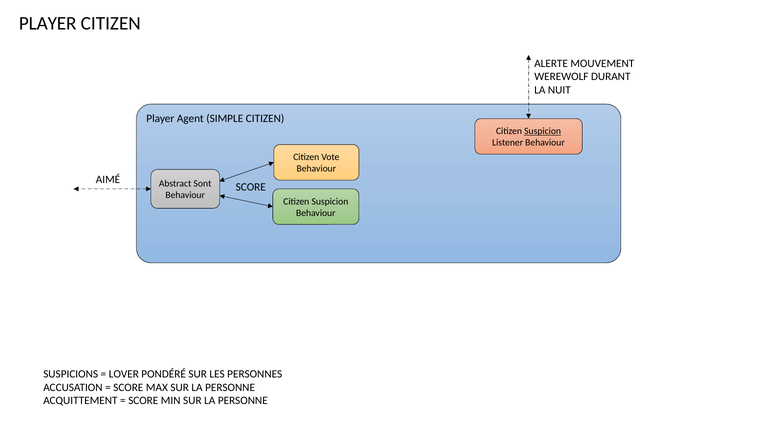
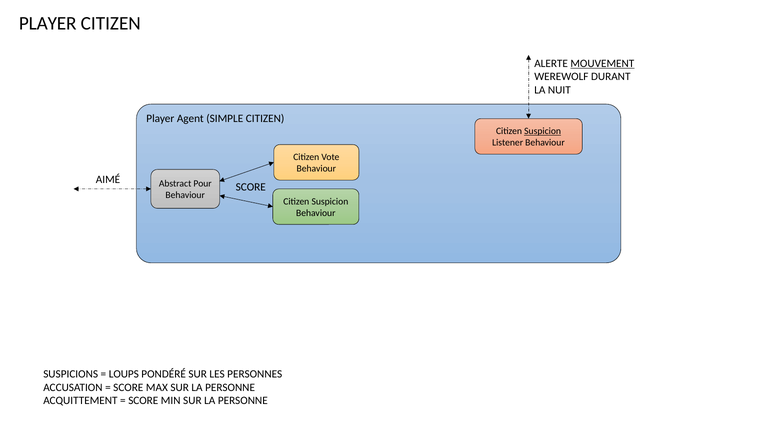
MOUVEMENT underline: none -> present
Sont: Sont -> Pour
LOVER: LOVER -> LOUPS
